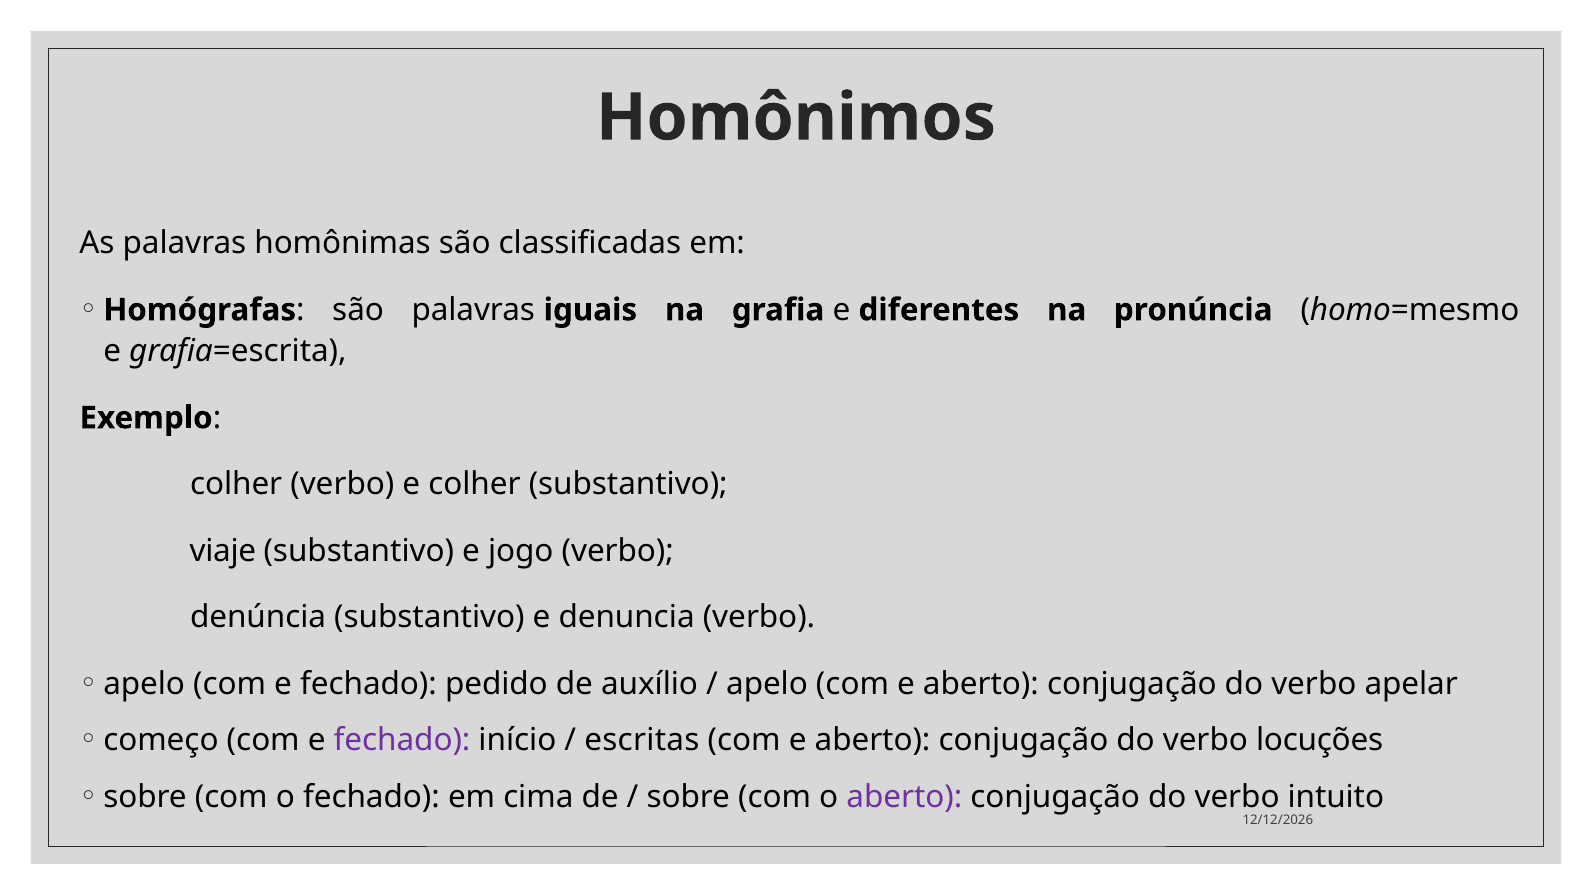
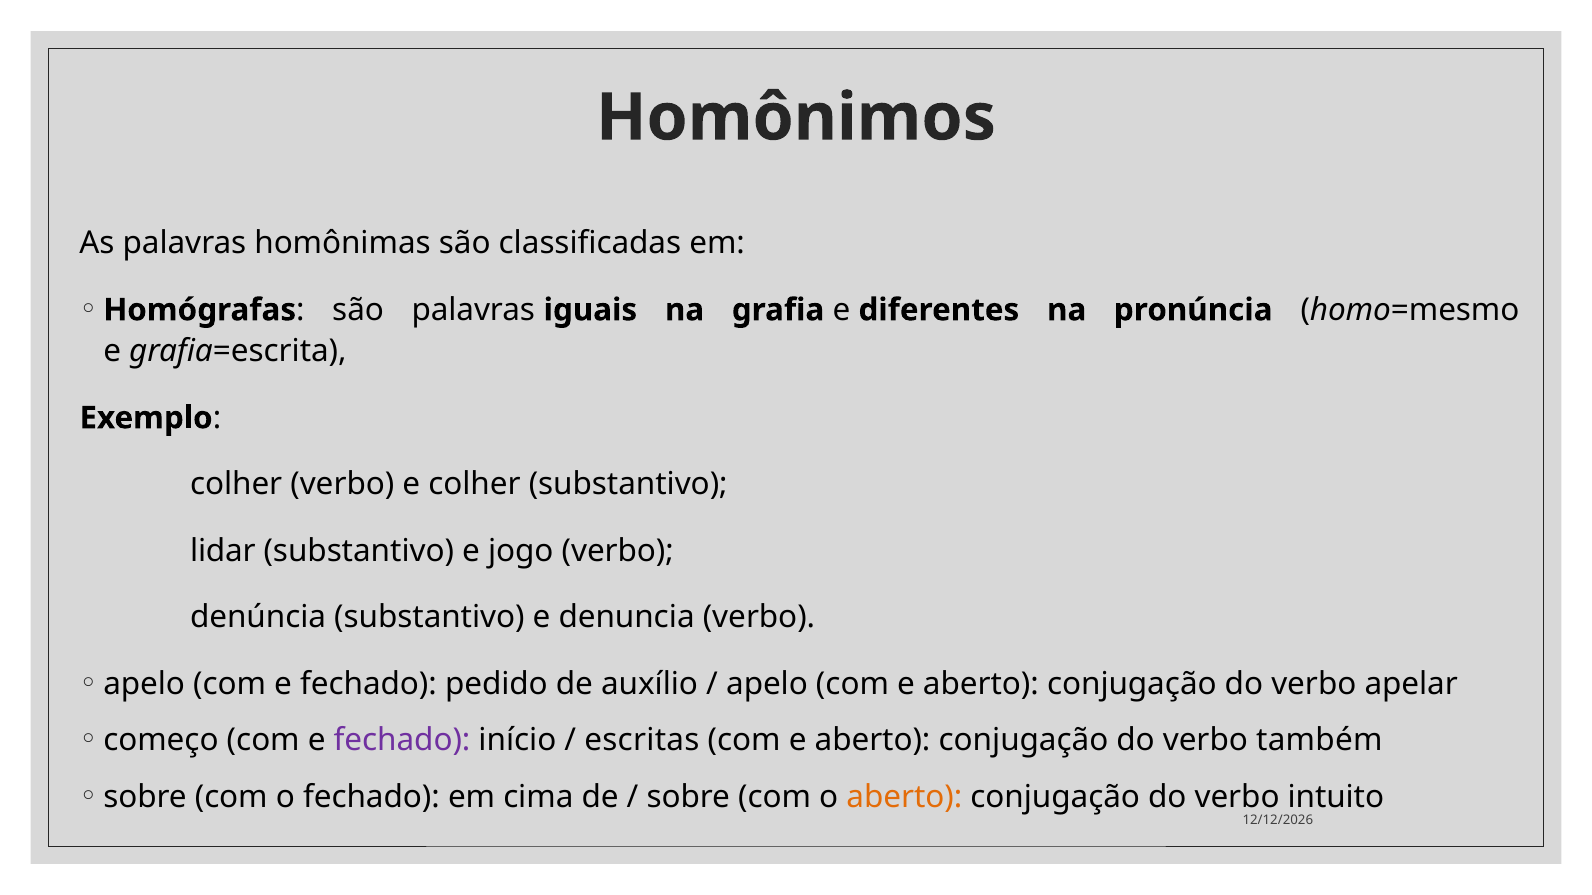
viaje: viaje -> lidar
locuções: locuções -> também
aberto at (904, 797) colour: purple -> orange
